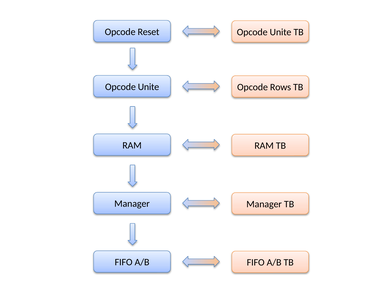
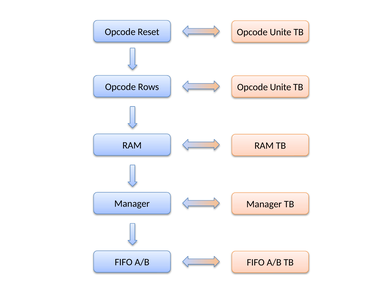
Unite at (148, 87): Unite -> Rows
Rows at (281, 87): Rows -> Unite
